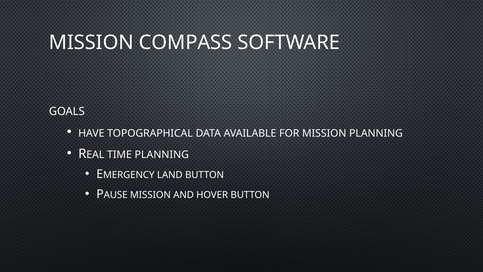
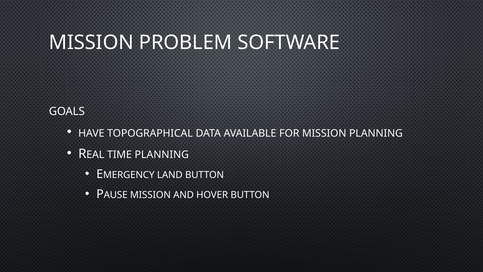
COMPASS: COMPASS -> PROBLEM
